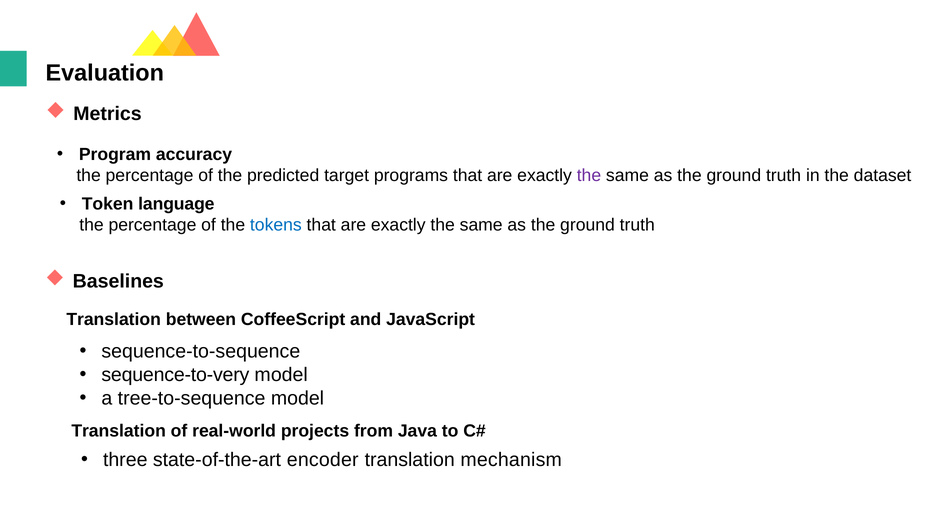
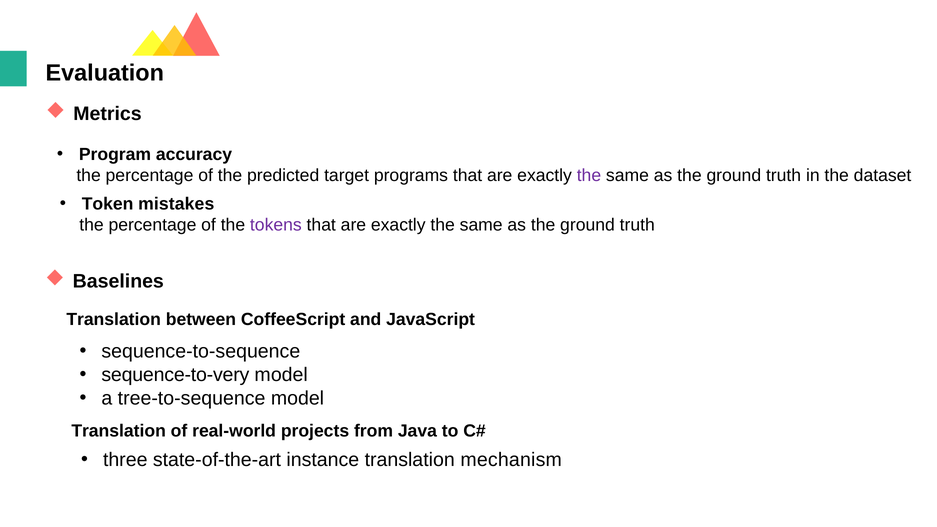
language: language -> mistakes
tokens colour: blue -> purple
encoder: encoder -> instance
